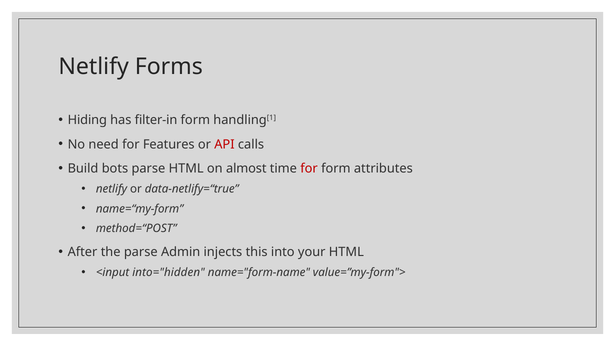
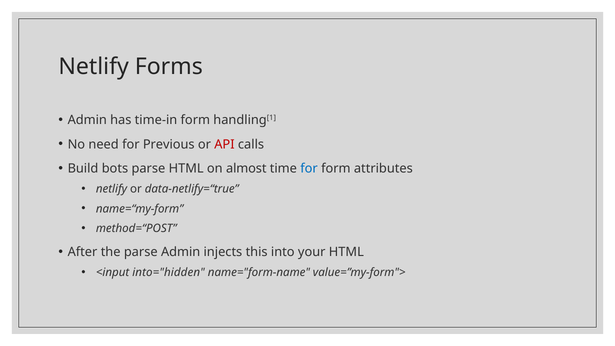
Hiding at (87, 120): Hiding -> Admin
filter-in: filter-in -> time-in
Features: Features -> Previous
for at (309, 168) colour: red -> blue
